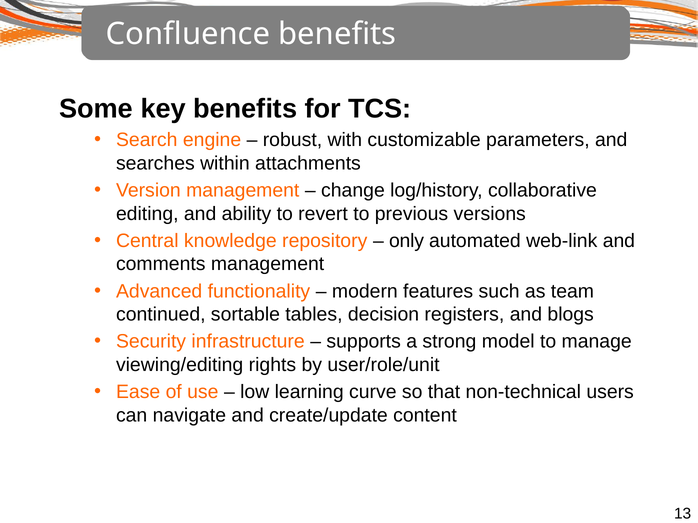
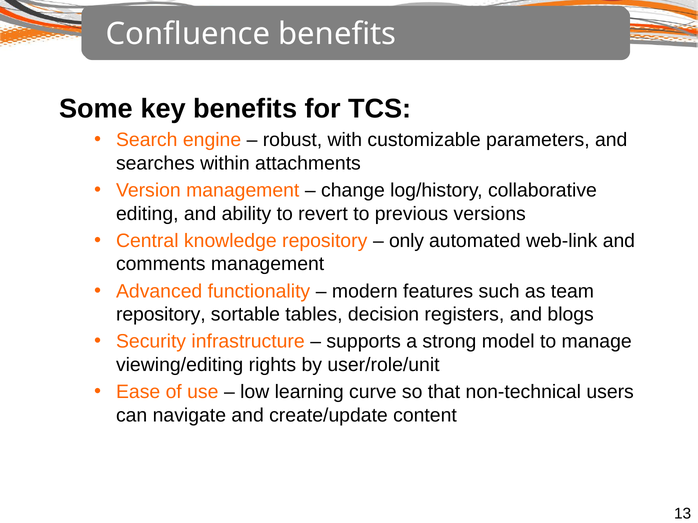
continued at (161, 315): continued -> repository
